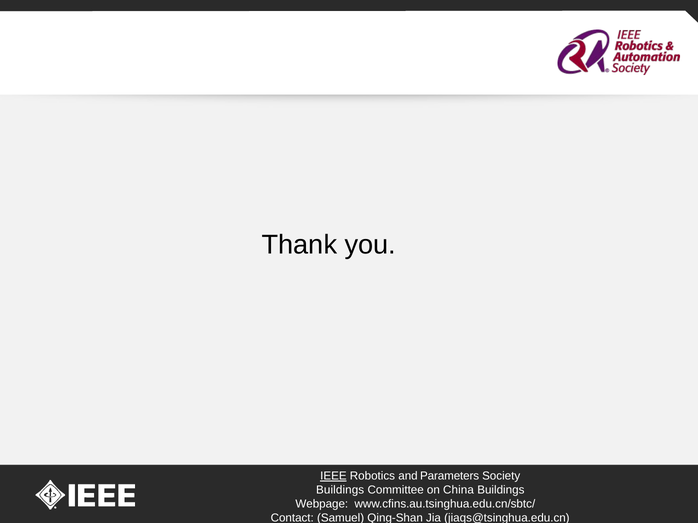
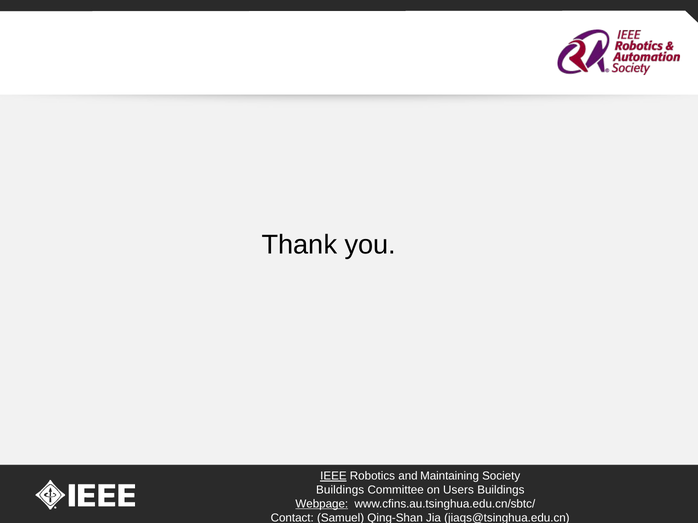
Parameters: Parameters -> Maintaining
China: China -> Users
Webpage underline: none -> present
